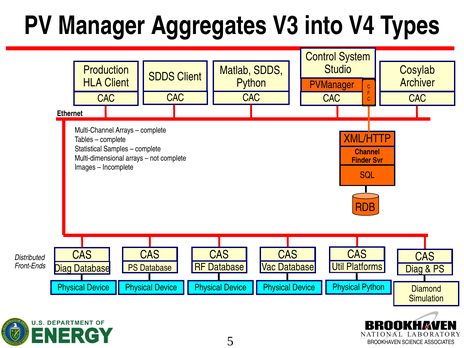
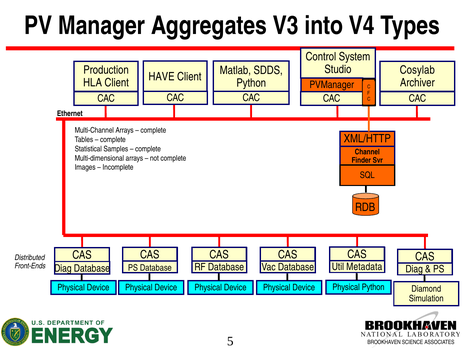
SDDS at (162, 77): SDDS -> HAVE
Platforms: Platforms -> Metadata
